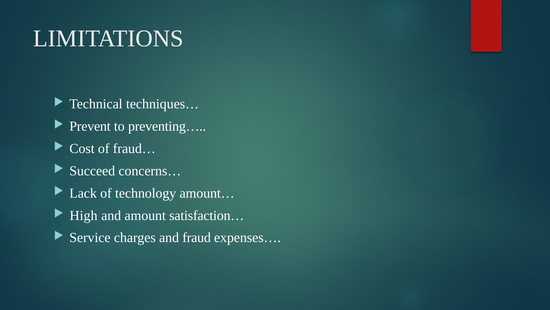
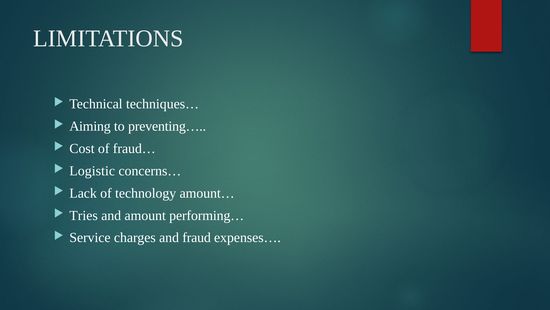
Prevent: Prevent -> Aiming
Succeed: Succeed -> Logistic
High: High -> Tries
satisfaction…: satisfaction… -> performing…
